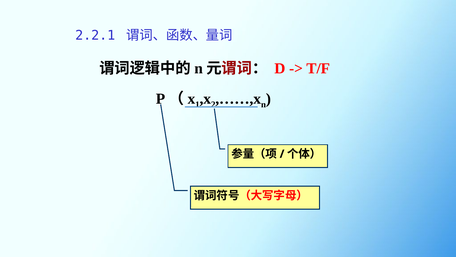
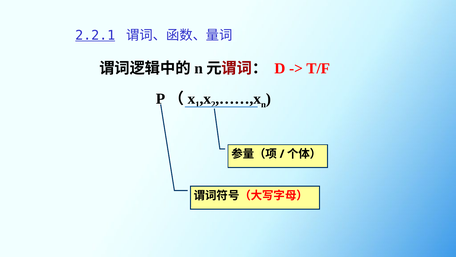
2.2.1 underline: none -> present
